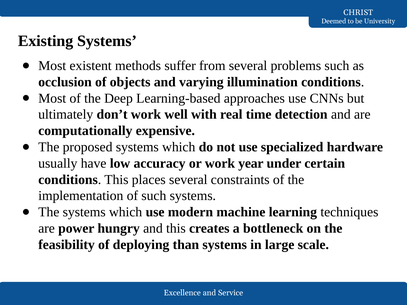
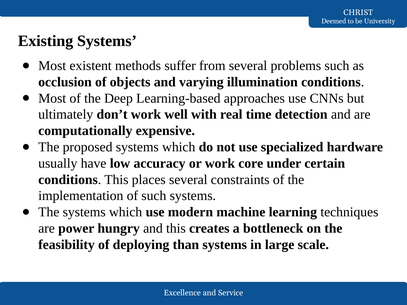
year: year -> core
